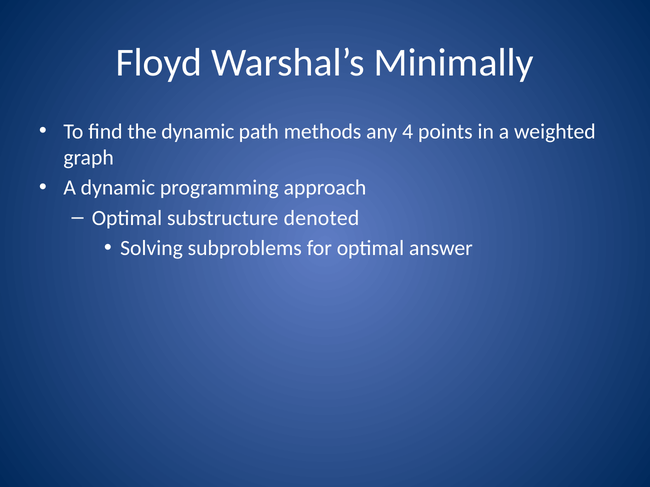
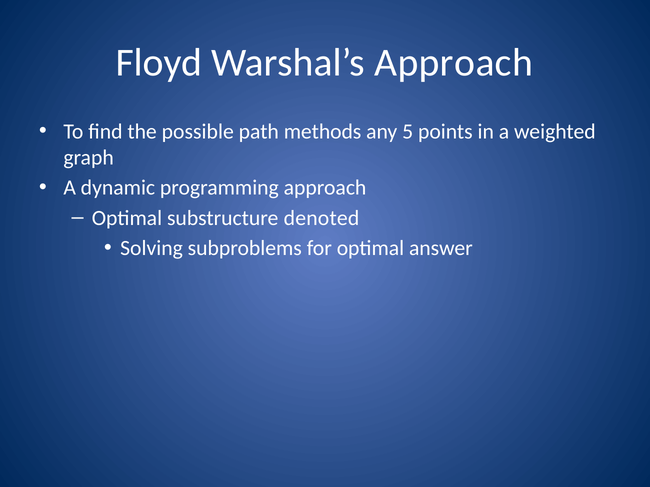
Warshal’s Minimally: Minimally -> Approach
the dynamic: dynamic -> possible
4: 4 -> 5
